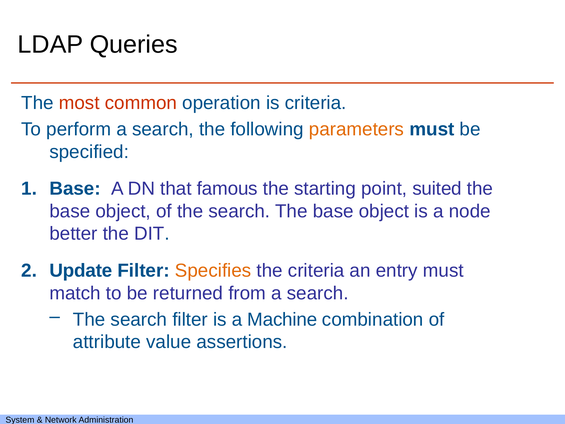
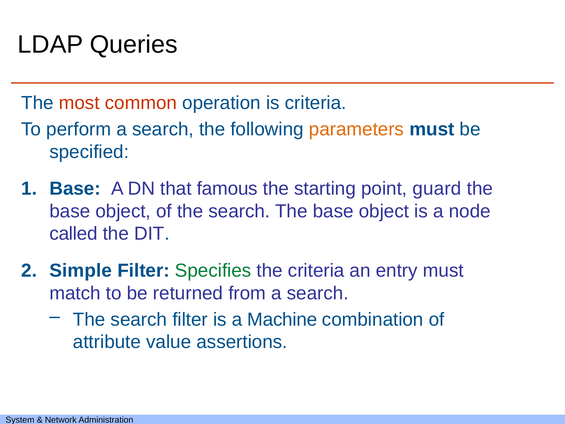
suited: suited -> guard
better: better -> called
Update: Update -> Simple
Specifies colour: orange -> green
